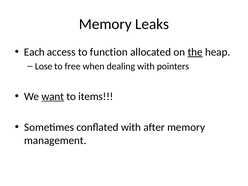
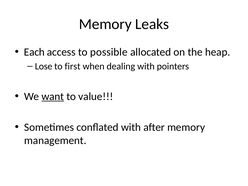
function: function -> possible
the underline: present -> none
free: free -> first
items: items -> value
